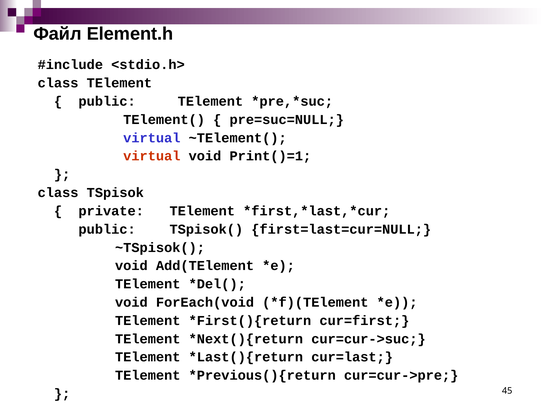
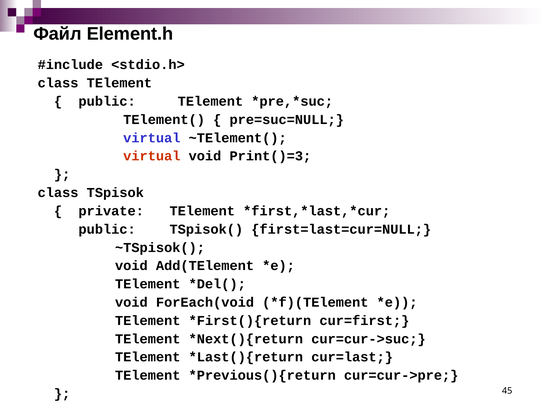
Print()=1: Print()=1 -> Print()=3
